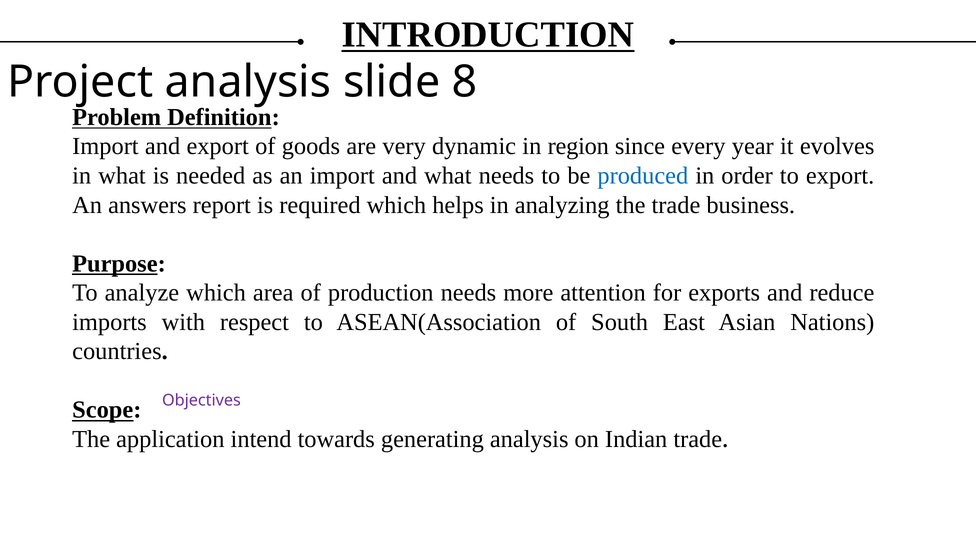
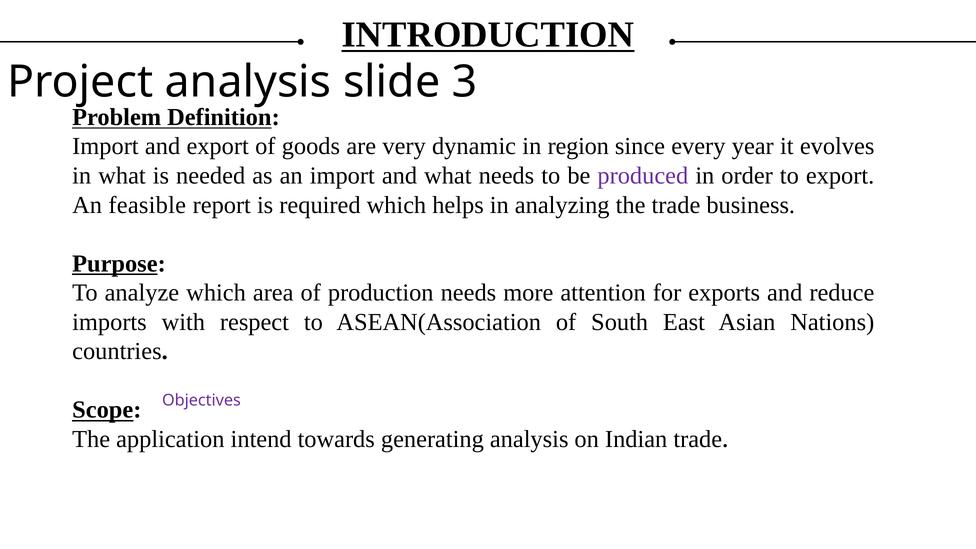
8: 8 -> 3
produced colour: blue -> purple
answers: answers -> feasible
